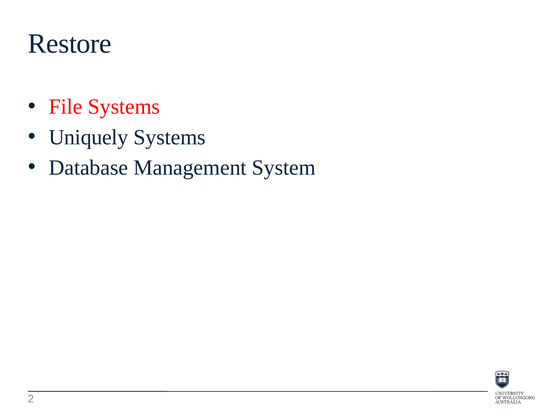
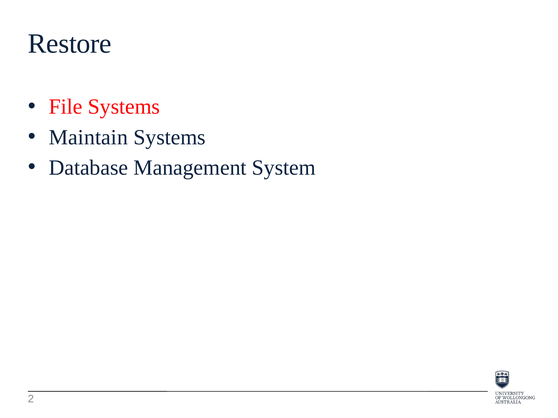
Uniquely: Uniquely -> Maintain
